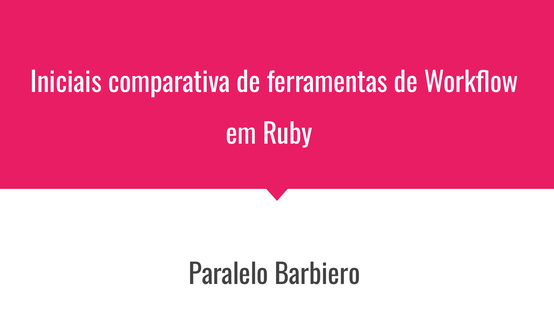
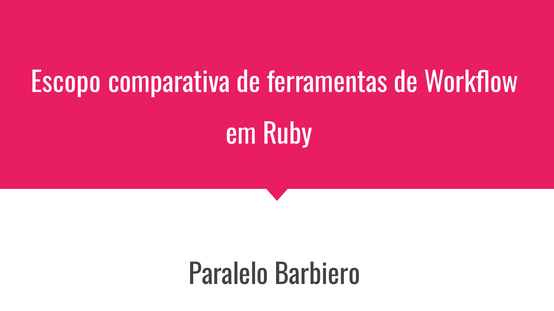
Iniciais: Iniciais -> Escopo
